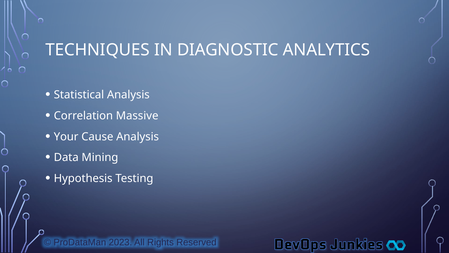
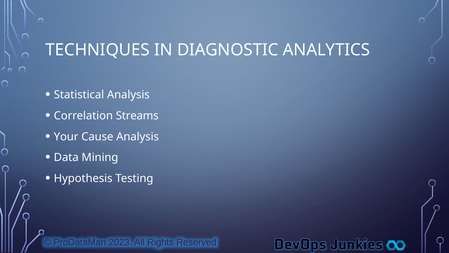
Massive: Massive -> Streams
